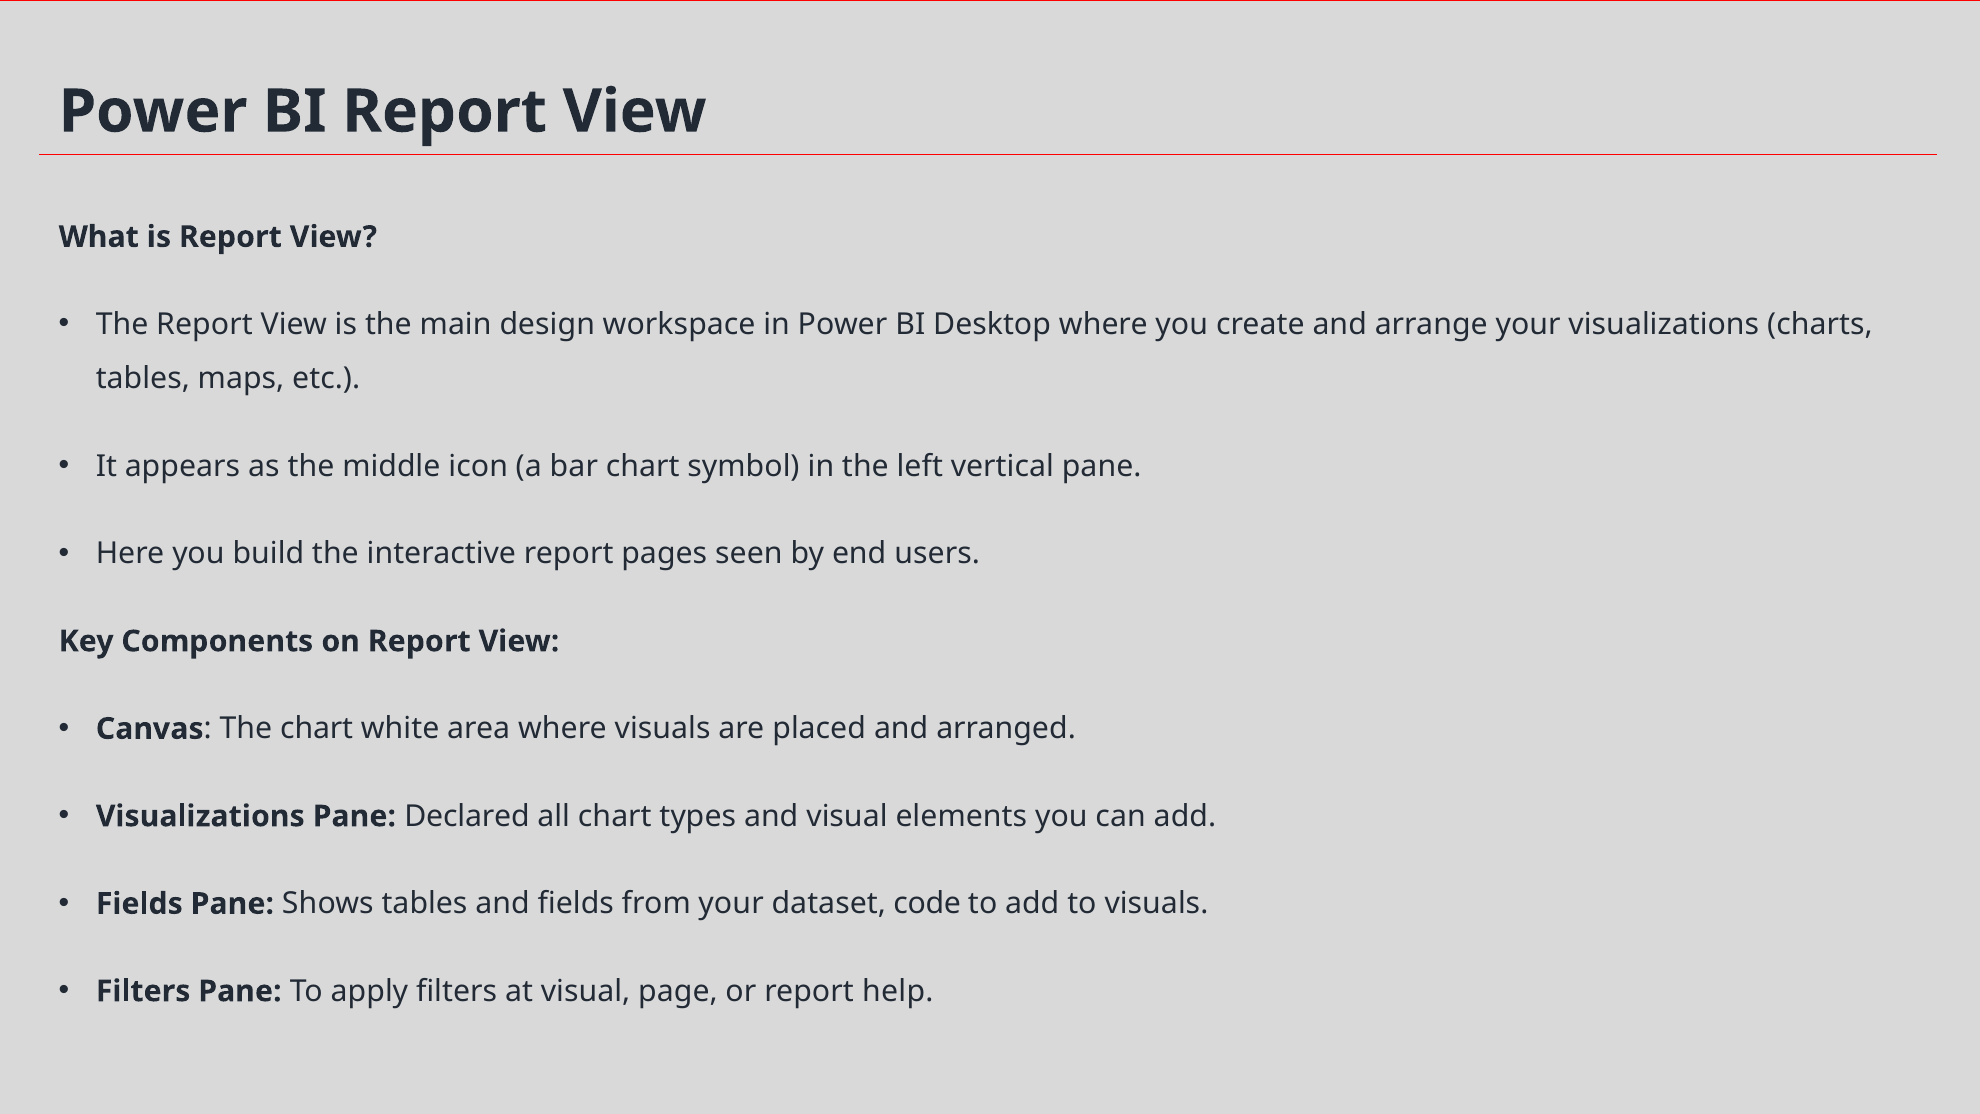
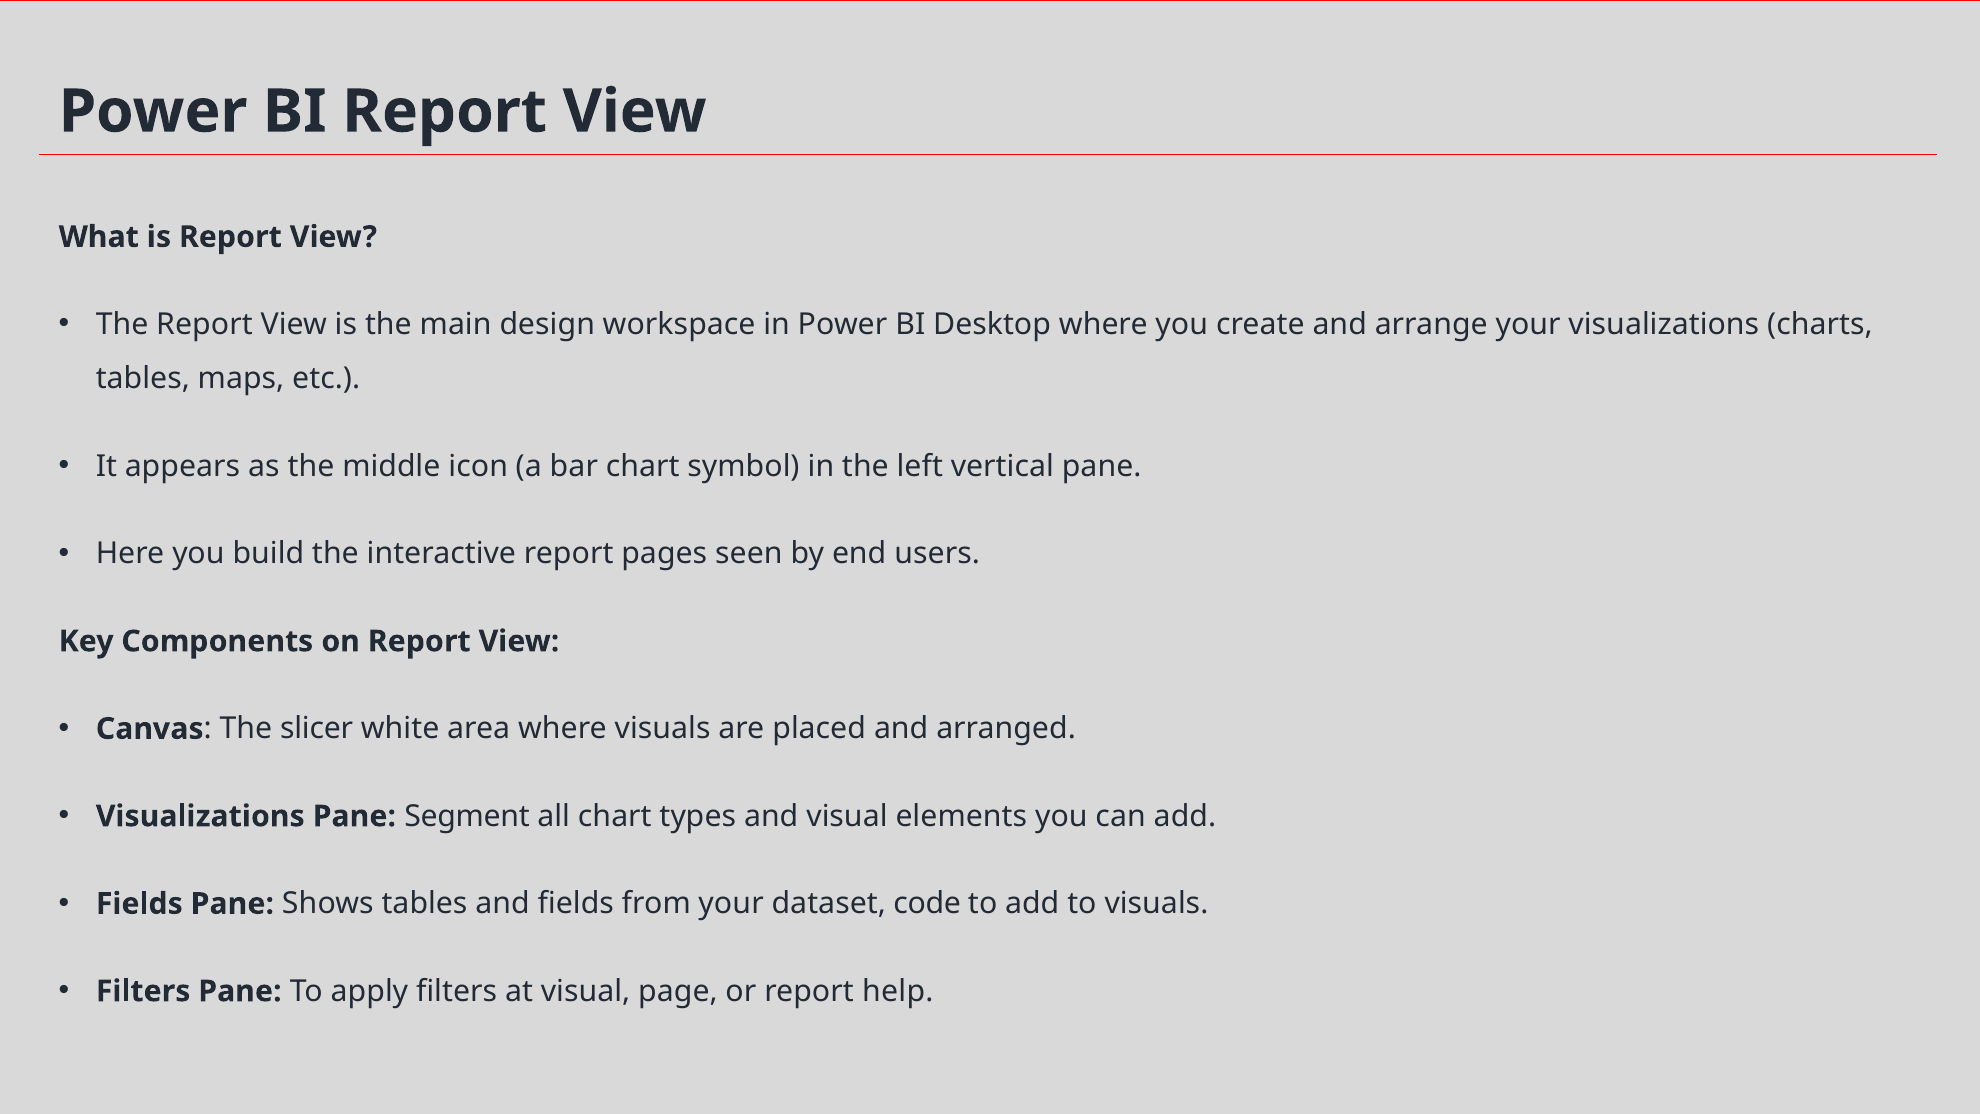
The chart: chart -> slicer
Declared: Declared -> Segment
